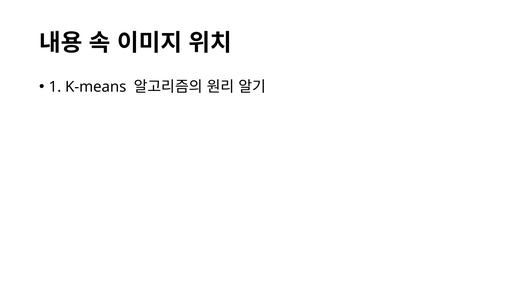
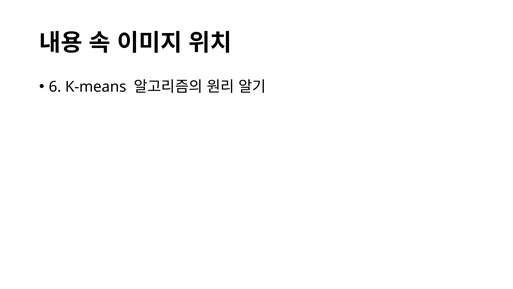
1: 1 -> 6
